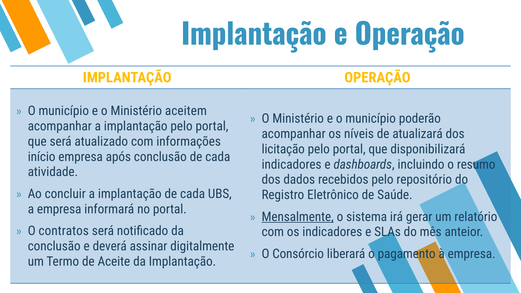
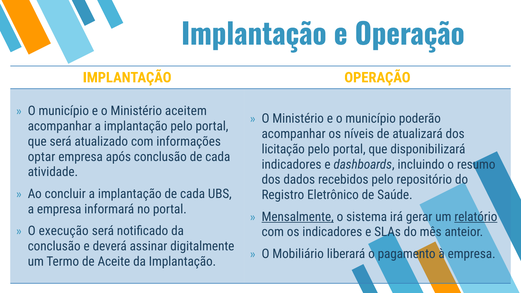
início: início -> optar
relatório underline: none -> present
contratos: contratos -> execução
Consórcio: Consórcio -> Mobiliário
